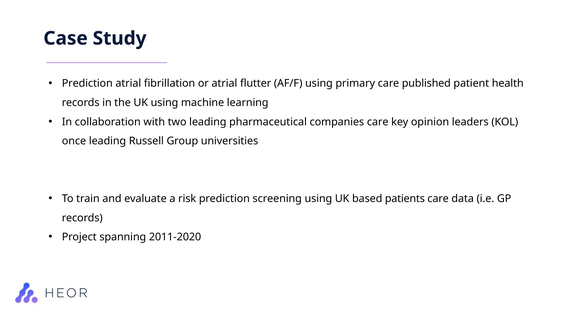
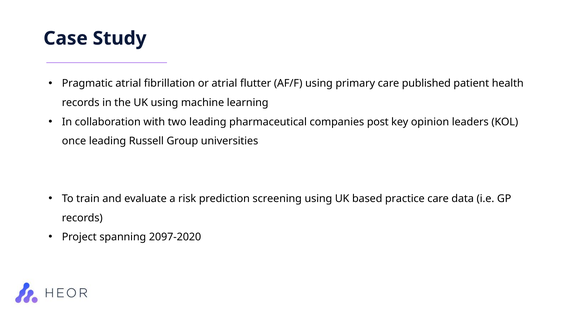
Prediction at (87, 83): Prediction -> Pragmatic
companies care: care -> post
patients: patients -> practice
2011-2020: 2011-2020 -> 2097-2020
